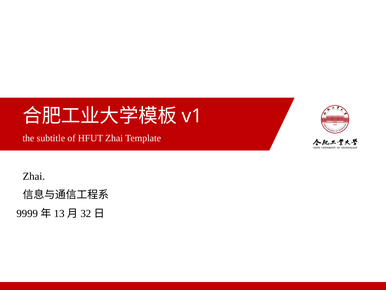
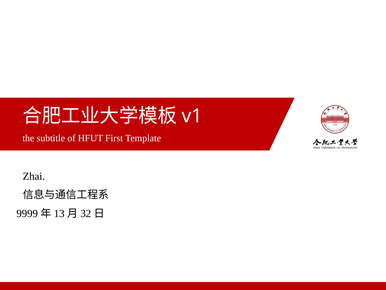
HFUT Zhai: Zhai -> First
